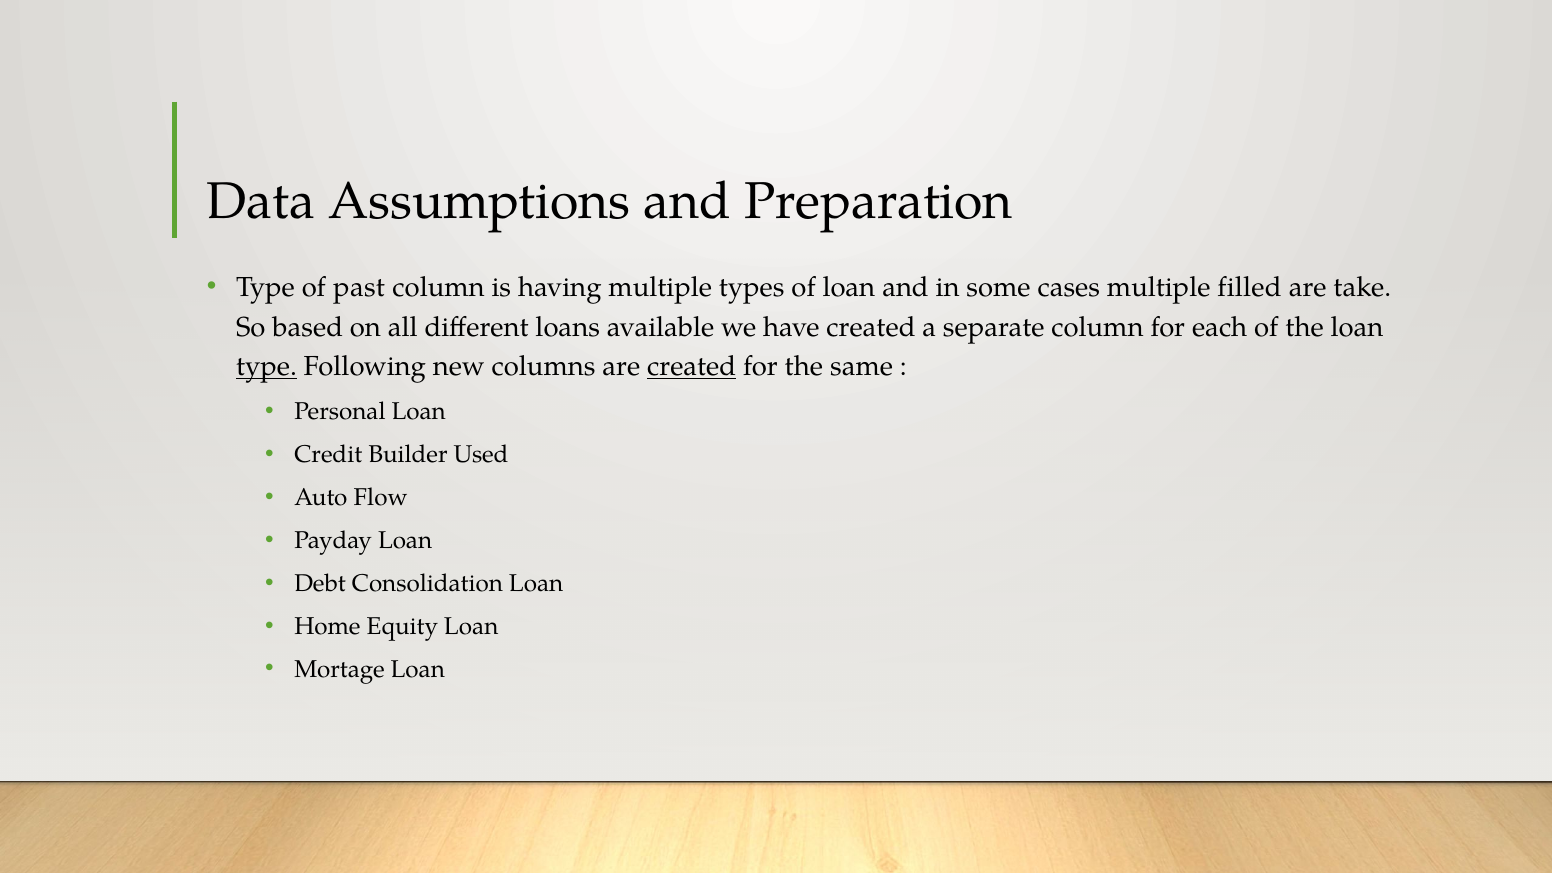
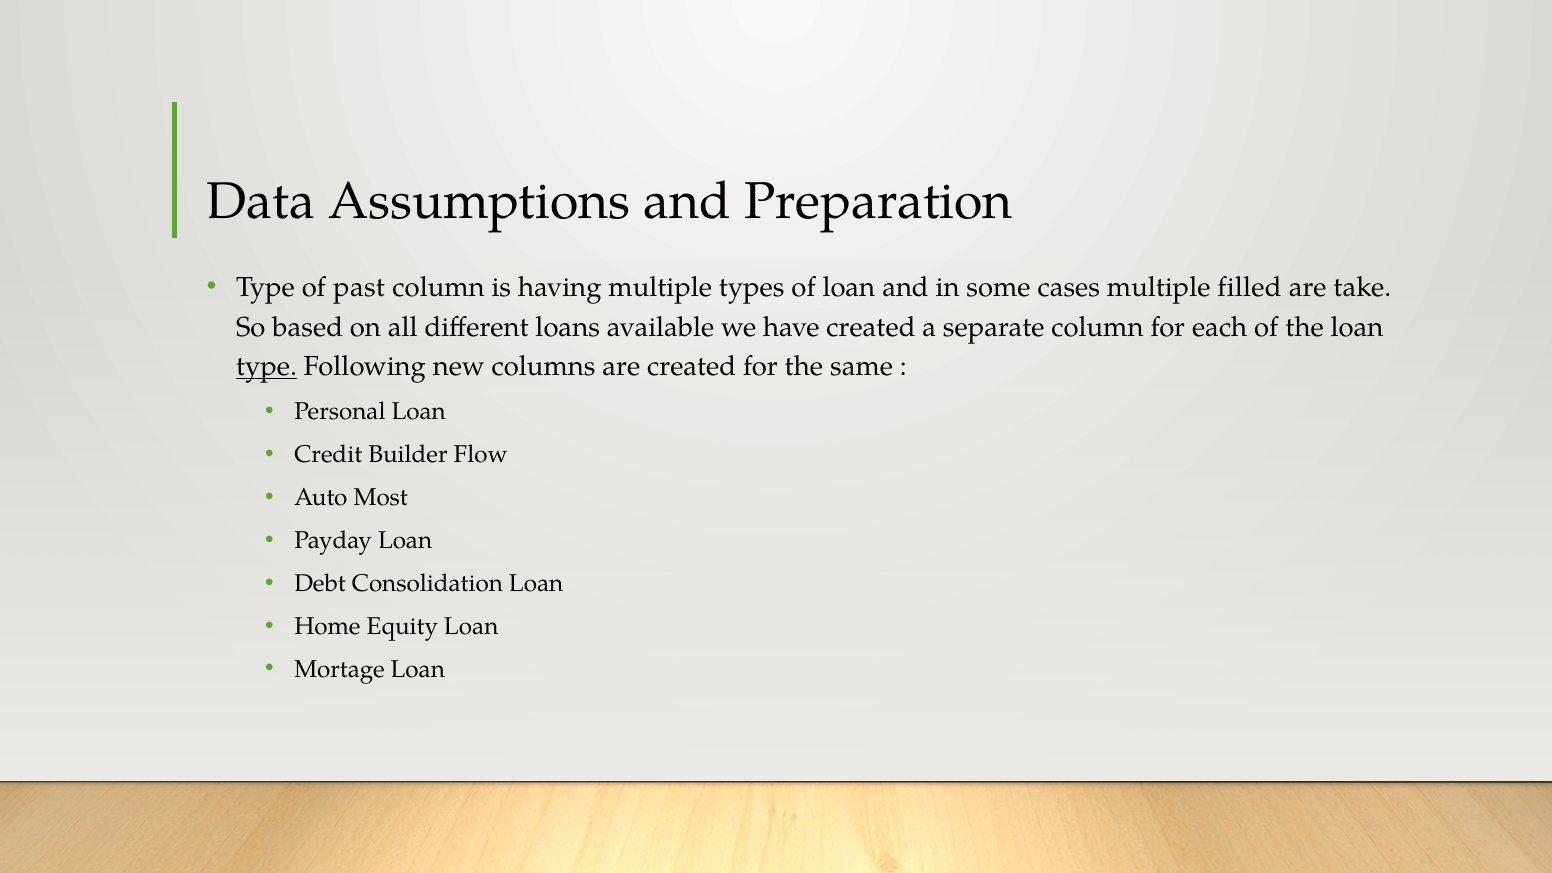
created at (692, 367) underline: present -> none
Used: Used -> Flow
Flow: Flow -> Most
